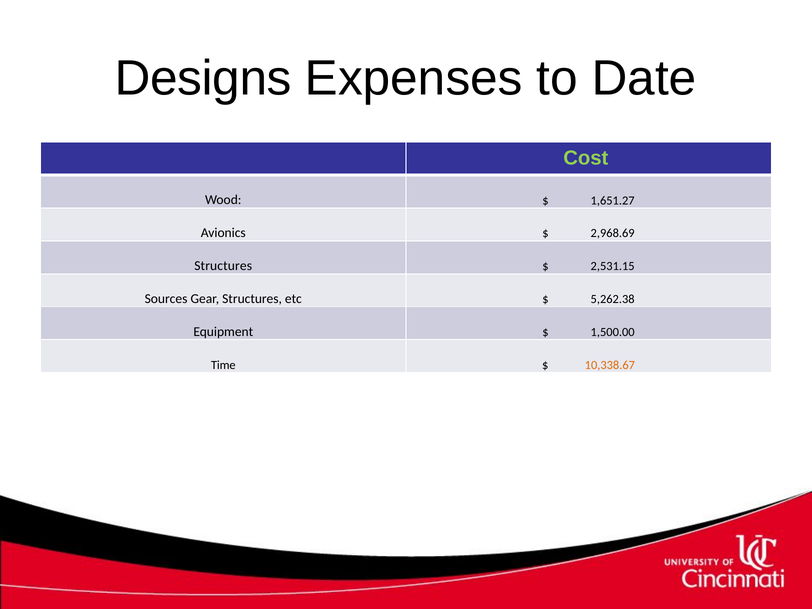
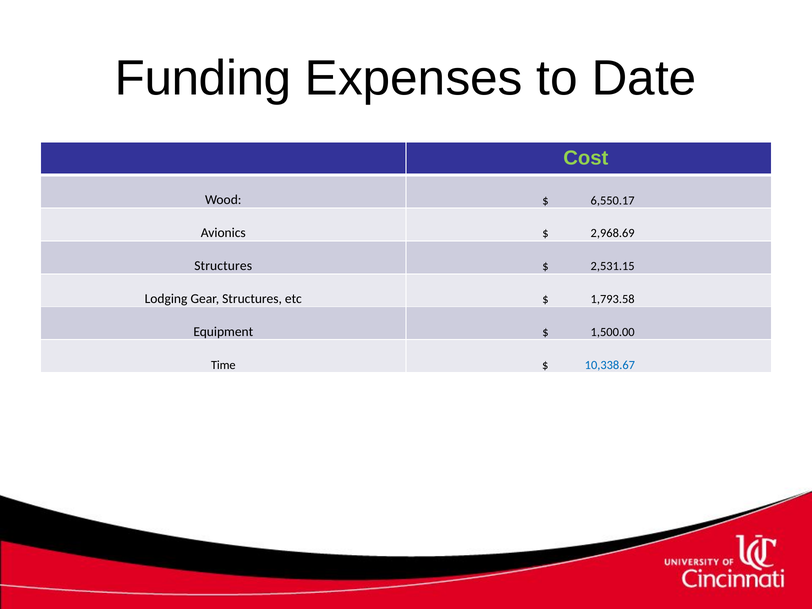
Designs: Designs -> Funding
1,651.27: 1,651.27 -> 6,550.17
Sources: Sources -> Lodging
5,262.38: 5,262.38 -> 1,793.58
10,338.67 colour: orange -> blue
